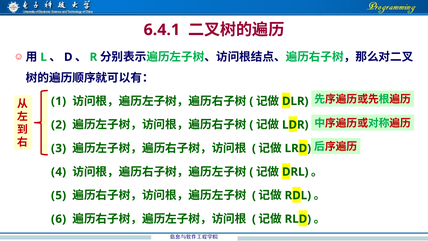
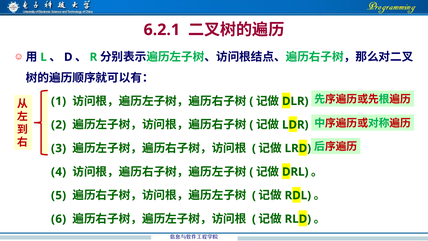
6.4.1: 6.4.1 -> 6.2.1
